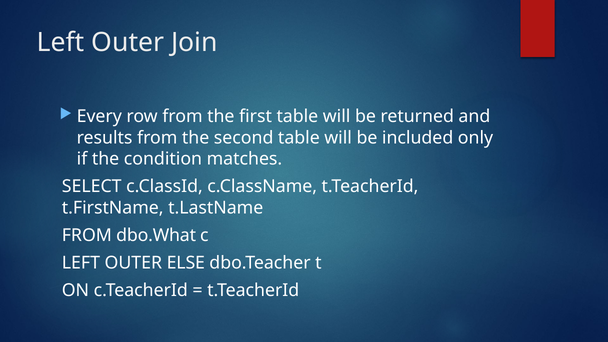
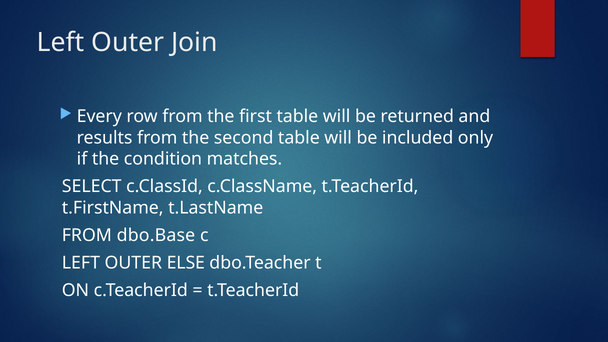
dbo.What: dbo.What -> dbo.Base
